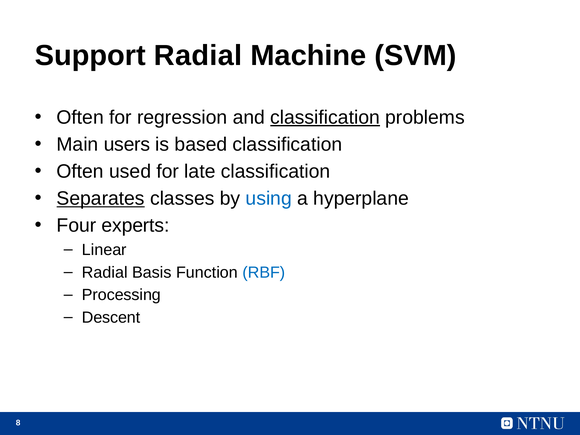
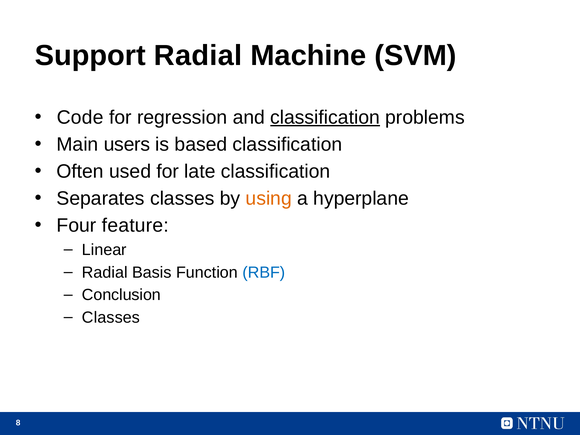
Often at (80, 117): Often -> Code
Separates underline: present -> none
using colour: blue -> orange
experts: experts -> feature
Processing: Processing -> Conclusion
Descent at (111, 318): Descent -> Classes
